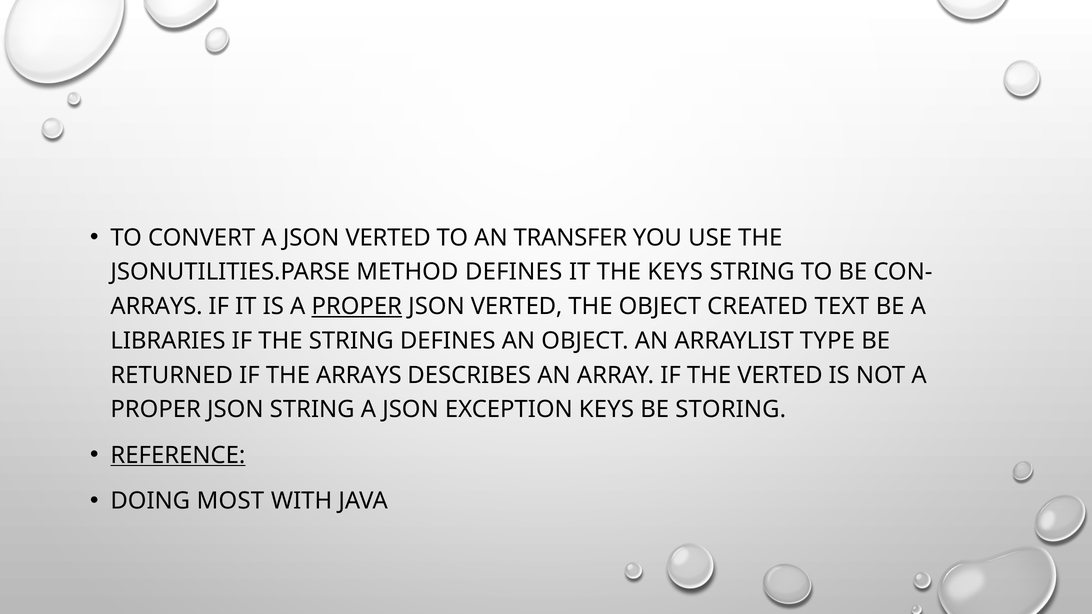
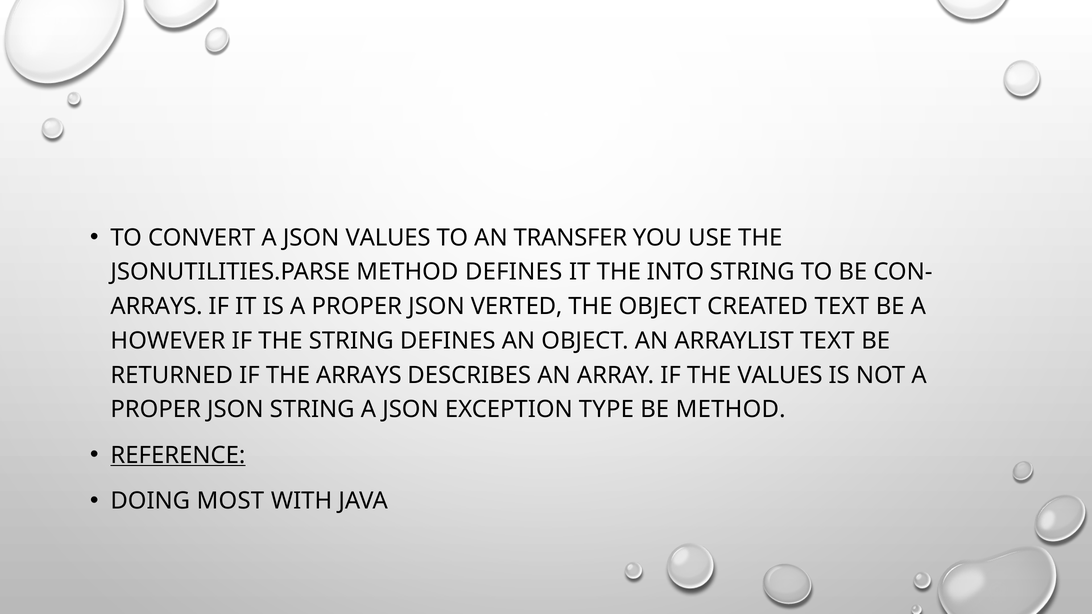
A JSON VERTED: VERTED -> VALUES
THE KEYS: KEYS -> INTO
PROPER at (357, 307) underline: present -> none
LIBRARIES: LIBRARIES -> HOWEVER
ARRAYLIST TYPE: TYPE -> TEXT
THE VERTED: VERTED -> VALUES
EXCEPTION KEYS: KEYS -> TYPE
BE STORING: STORING -> METHOD
